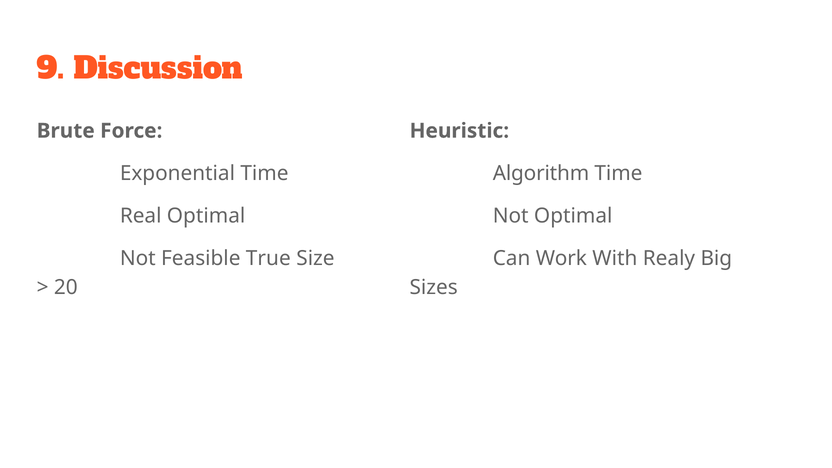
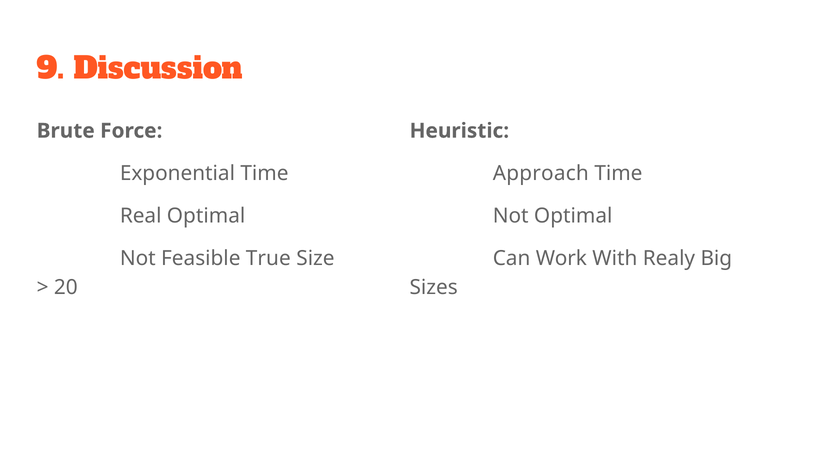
Algorithm: Algorithm -> Approach
